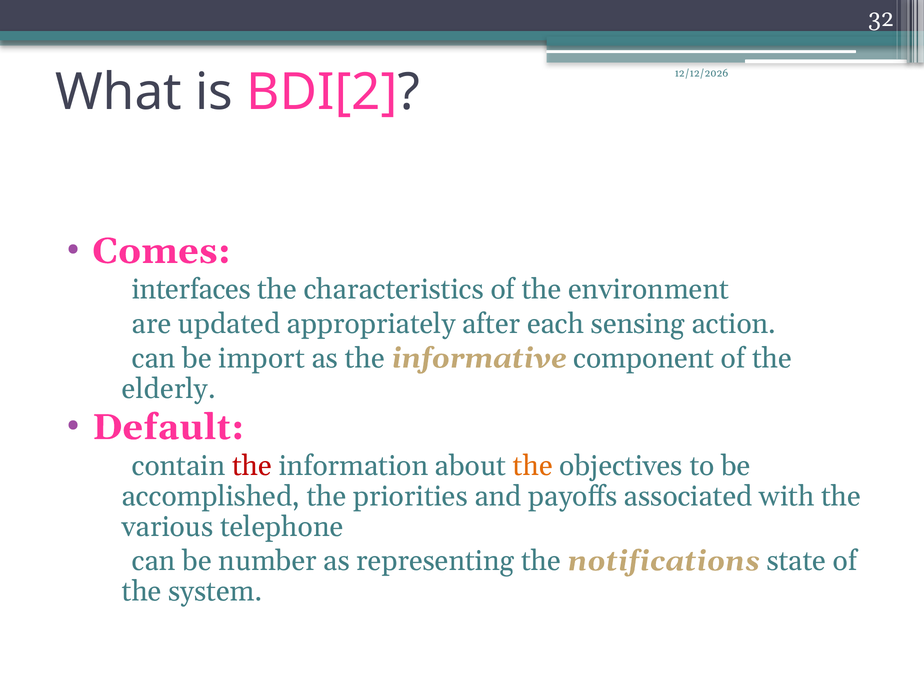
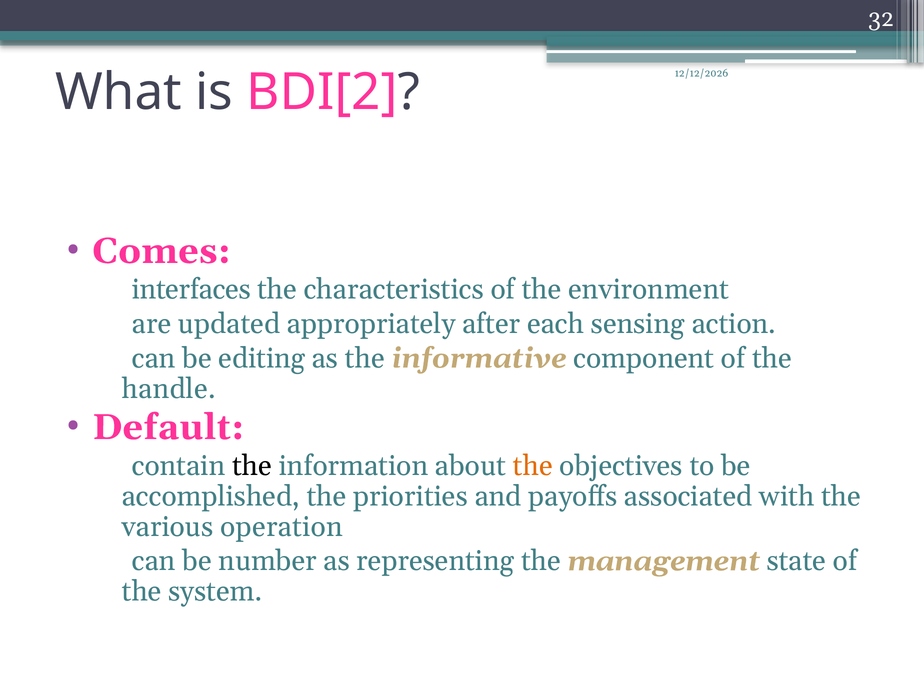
import: import -> editing
elderly: elderly -> handle
the at (252, 466) colour: red -> black
telephone: telephone -> operation
notifications: notifications -> management
